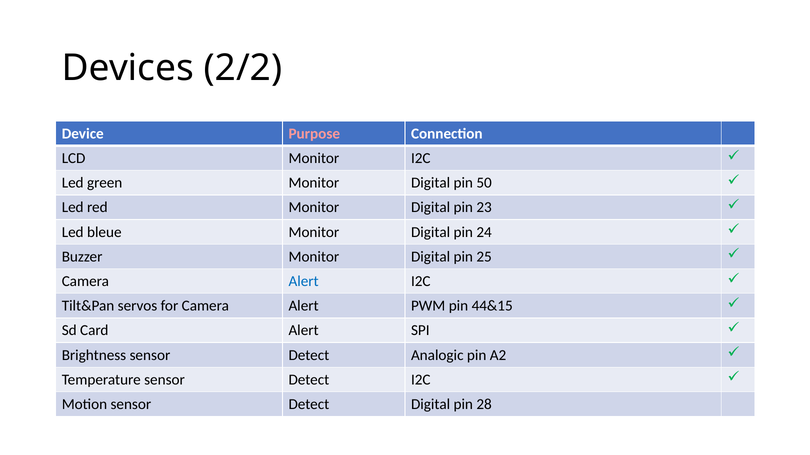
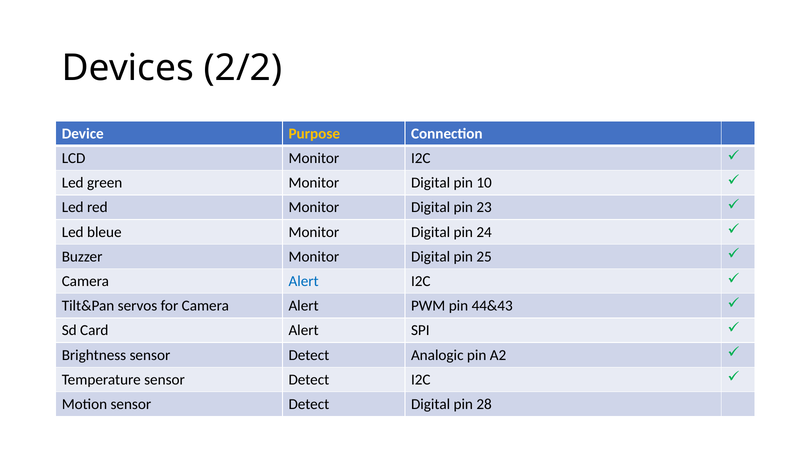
Purpose colour: pink -> yellow
50: 50 -> 10
44&15: 44&15 -> 44&43
